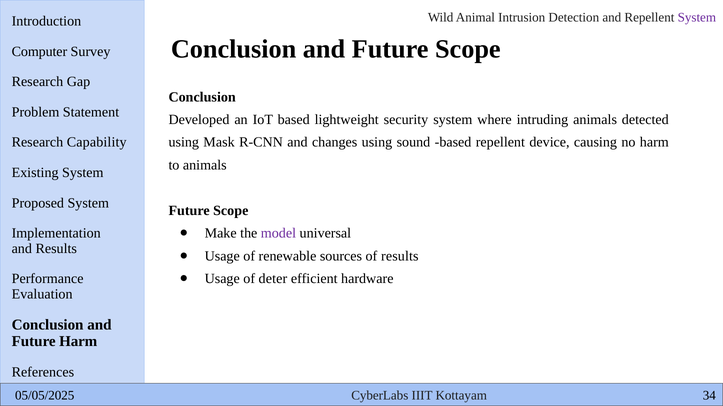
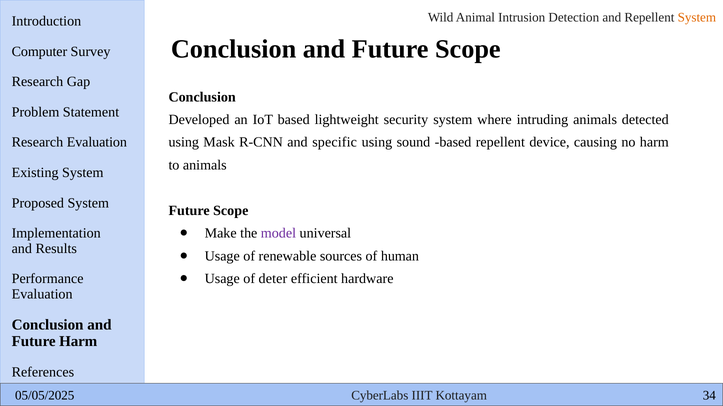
System at (697, 18) colour: purple -> orange
Research Capability: Capability -> Evaluation
changes: changes -> specific
of results: results -> human
